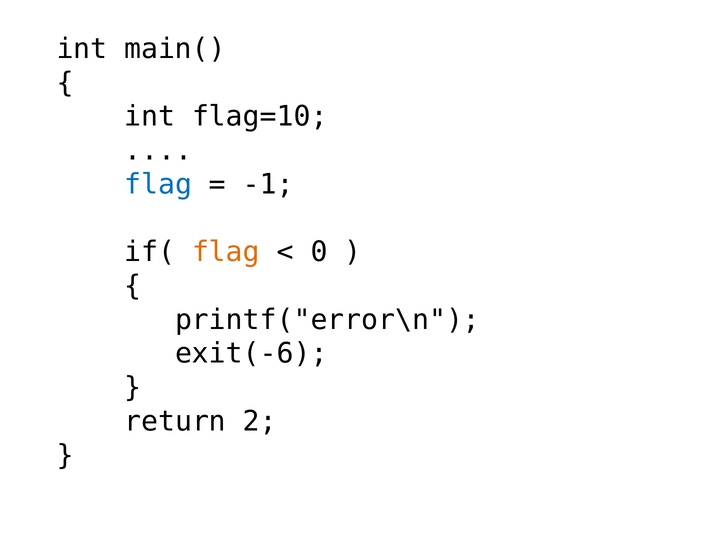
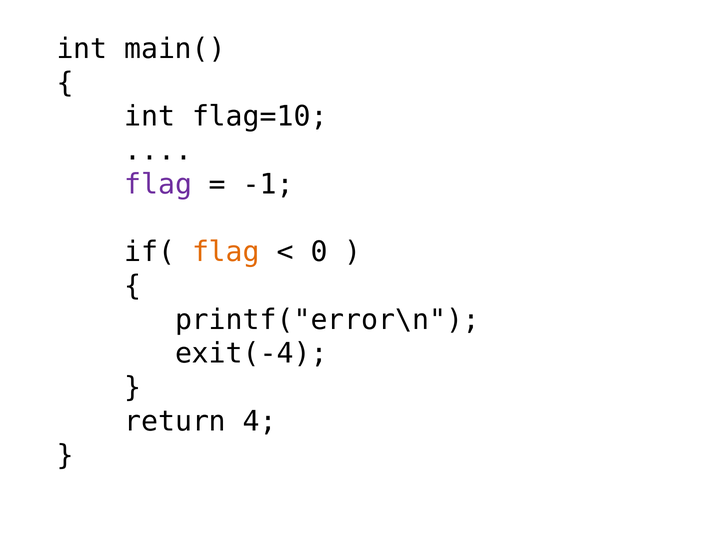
flag at (158, 184) colour: blue -> purple
exit(-6: exit(-6 -> exit(-4
2: 2 -> 4
